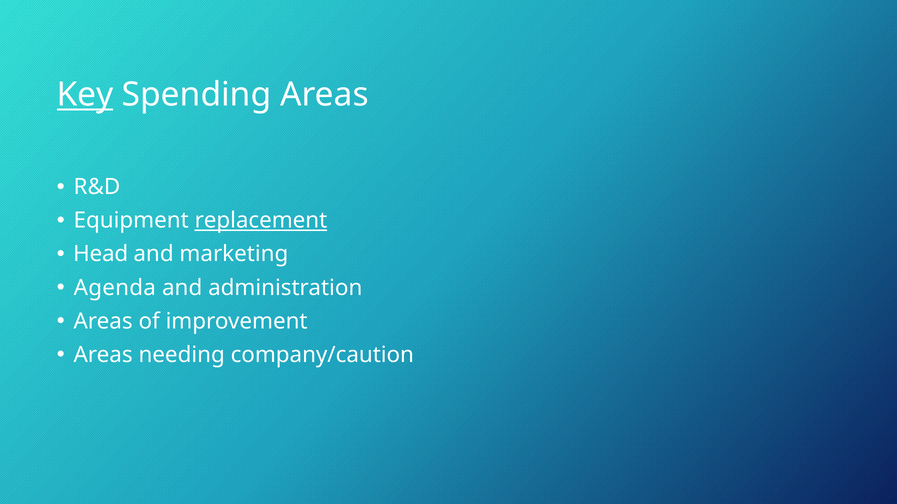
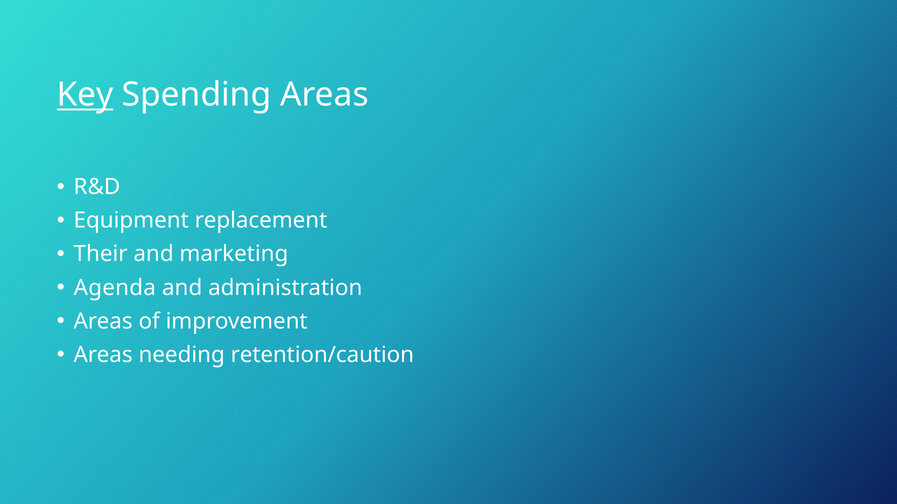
replacement underline: present -> none
Head: Head -> Their
company/caution: company/caution -> retention/caution
